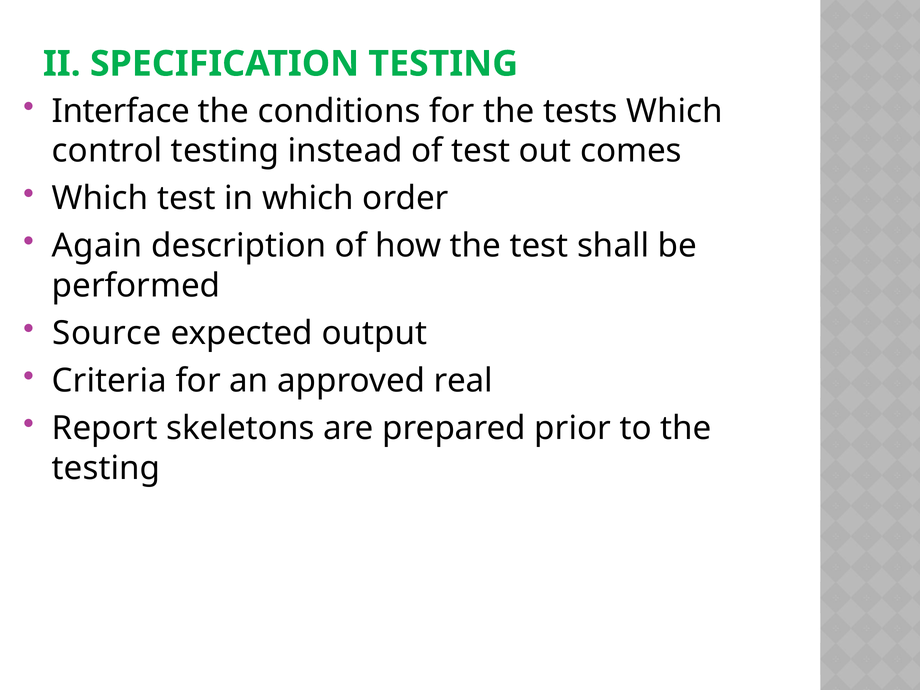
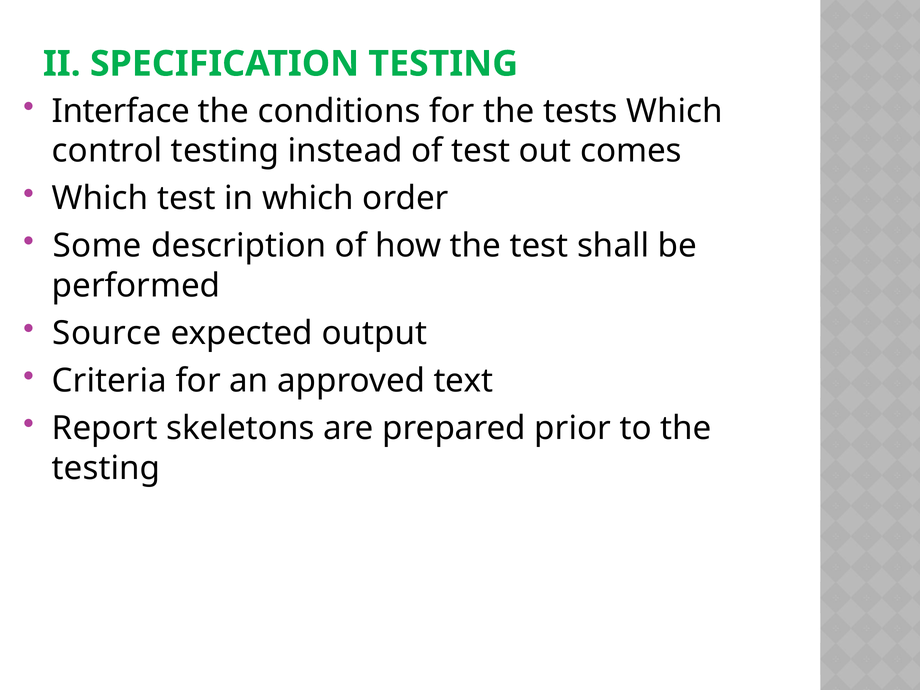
Again: Again -> Some
real: real -> text
